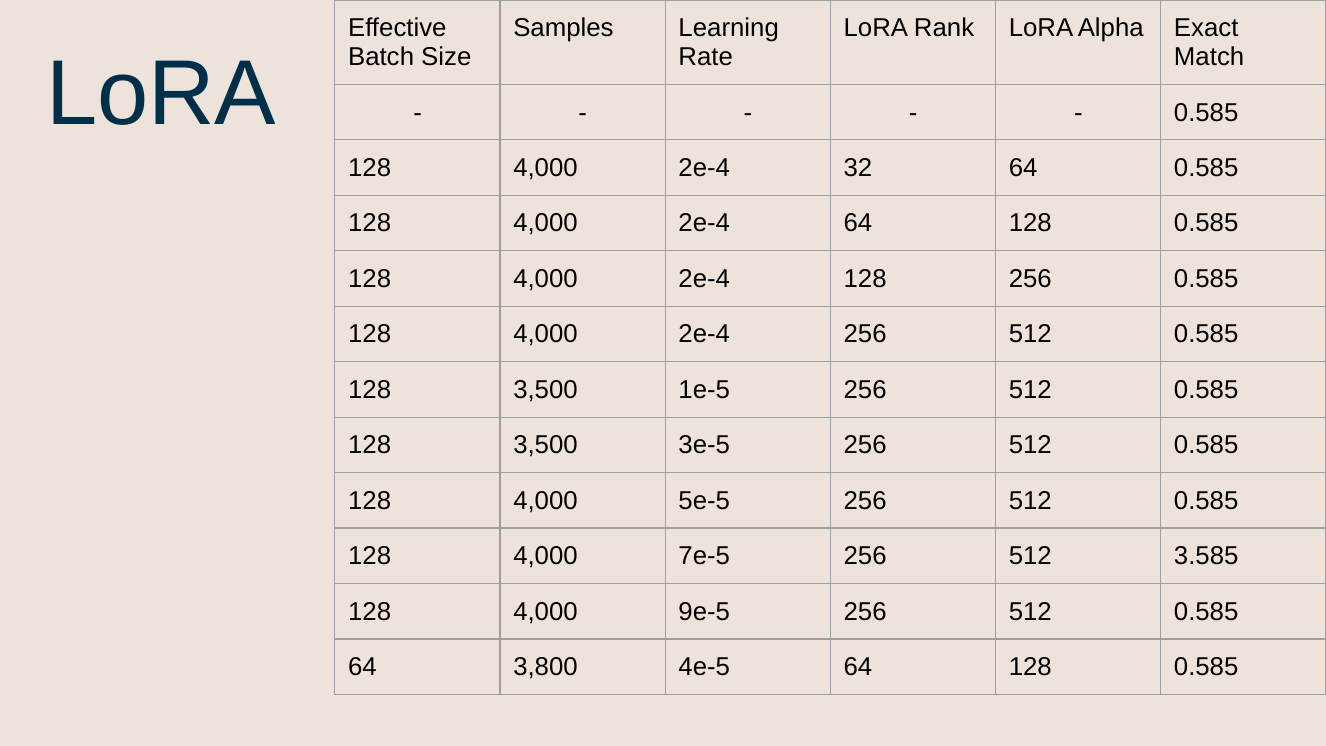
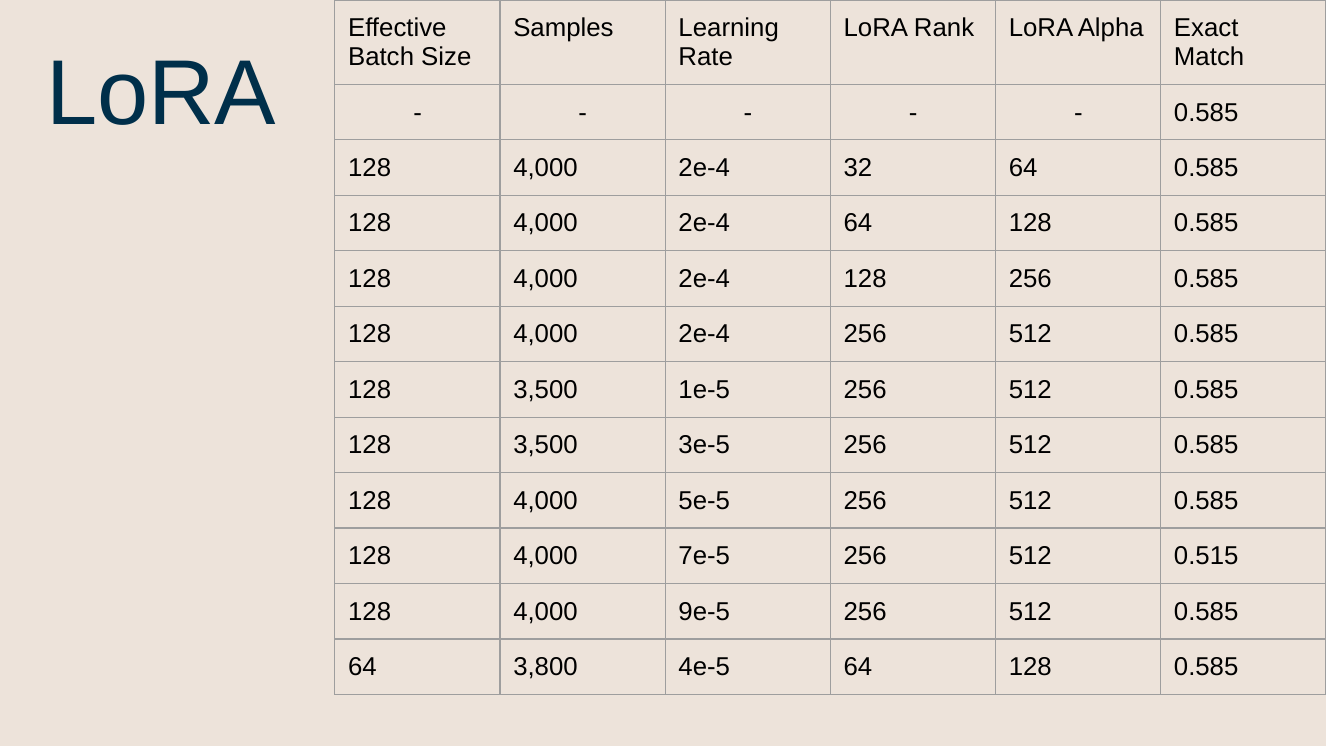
3.585: 3.585 -> 0.515
